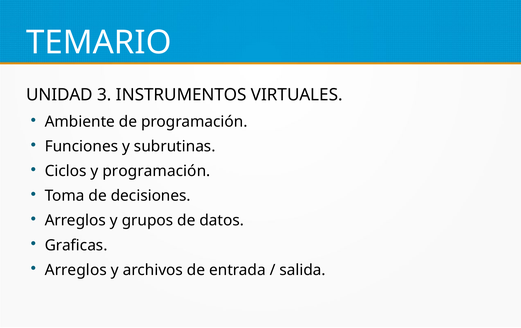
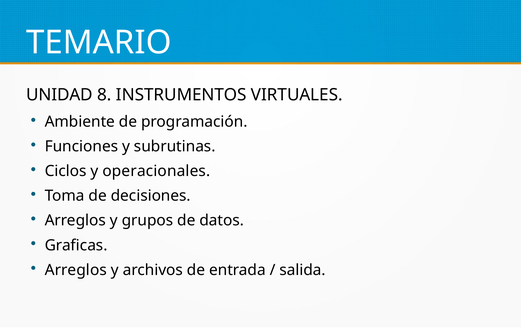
3: 3 -> 8
y programación: programación -> operacionales
